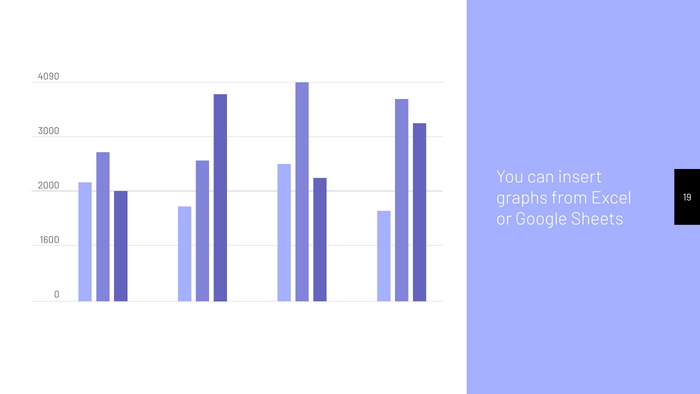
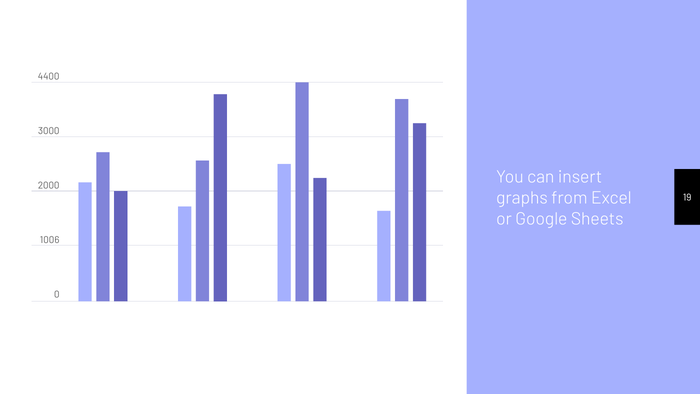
4090: 4090 -> 4400
1600: 1600 -> 1006
